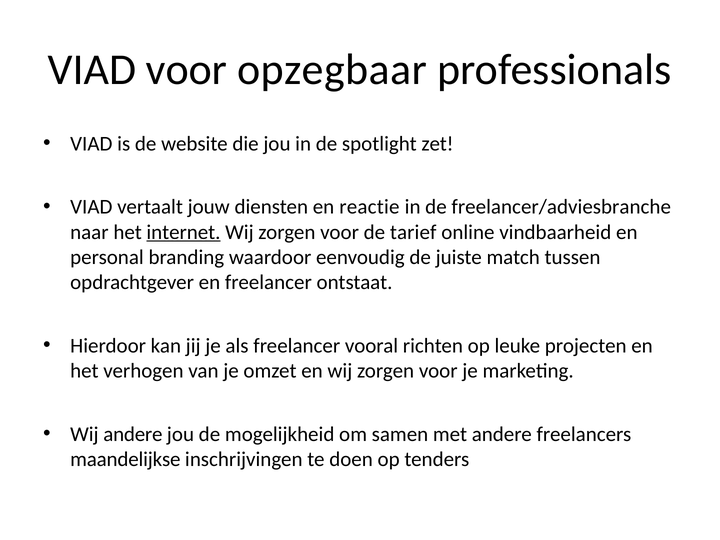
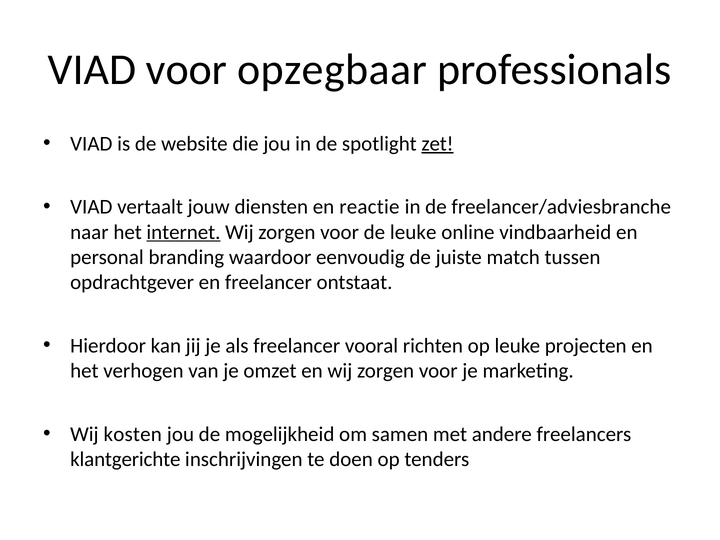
zet underline: none -> present
de tarief: tarief -> leuke
Wij andere: andere -> kosten
maandelijkse: maandelijkse -> klantgerichte
